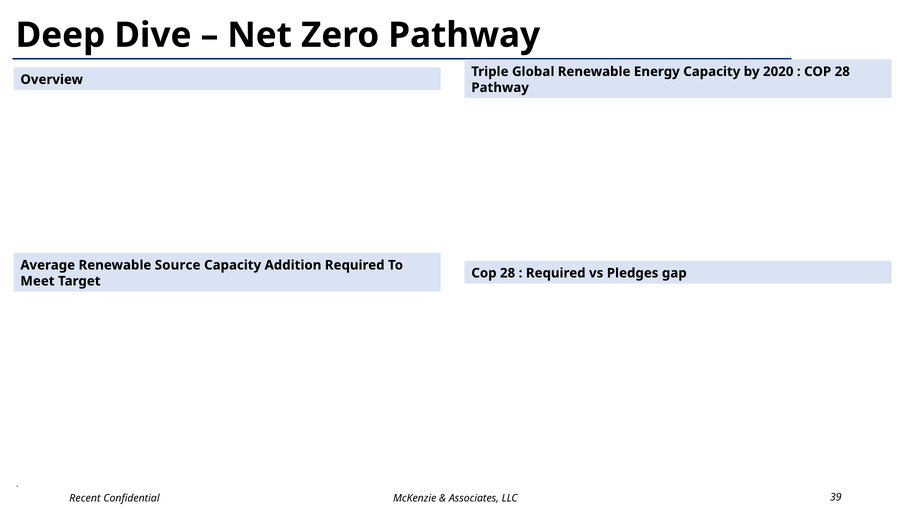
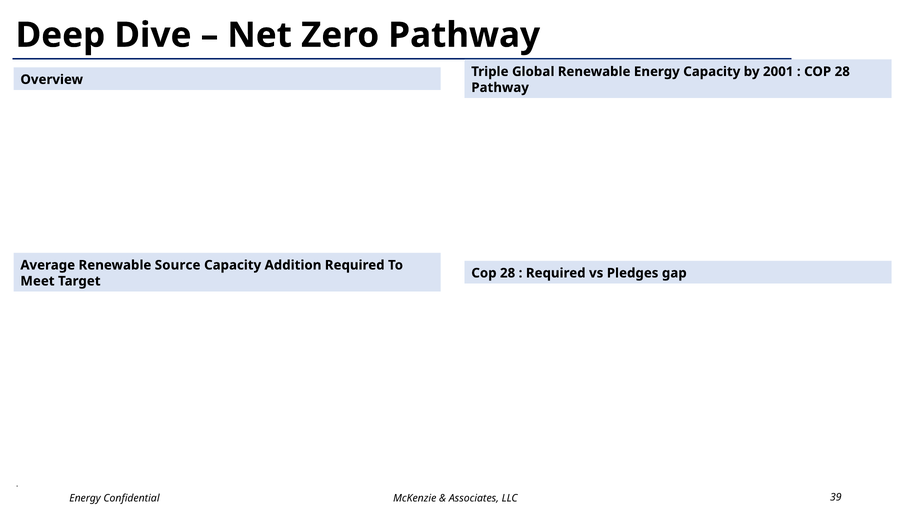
2020: 2020 -> 2001
Recent at (85, 498): Recent -> Energy
